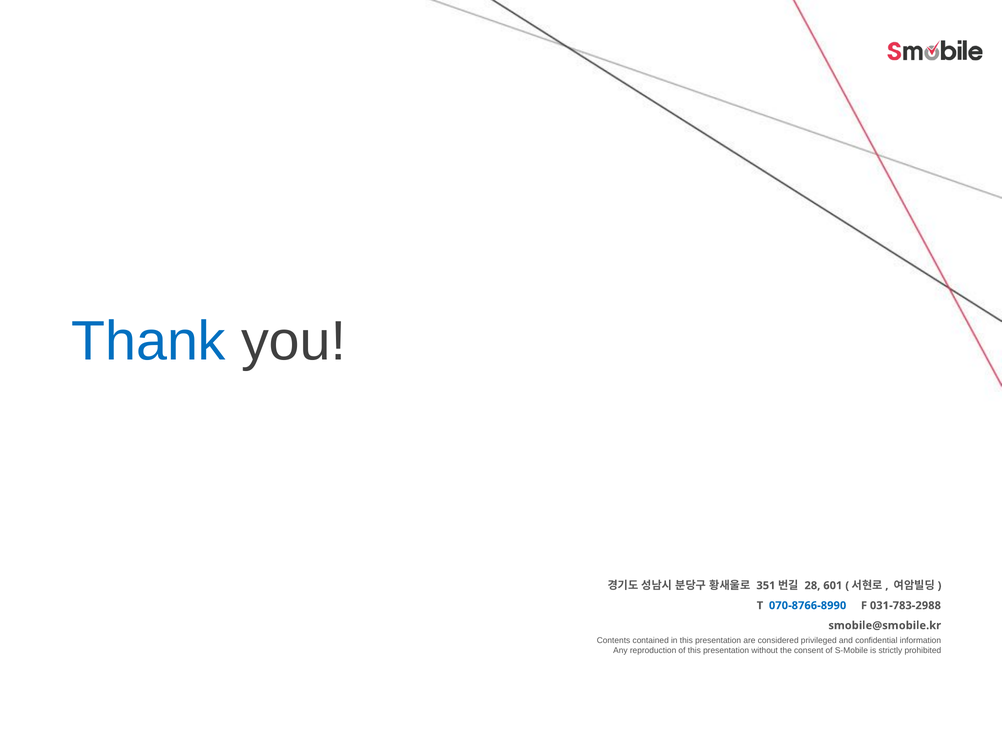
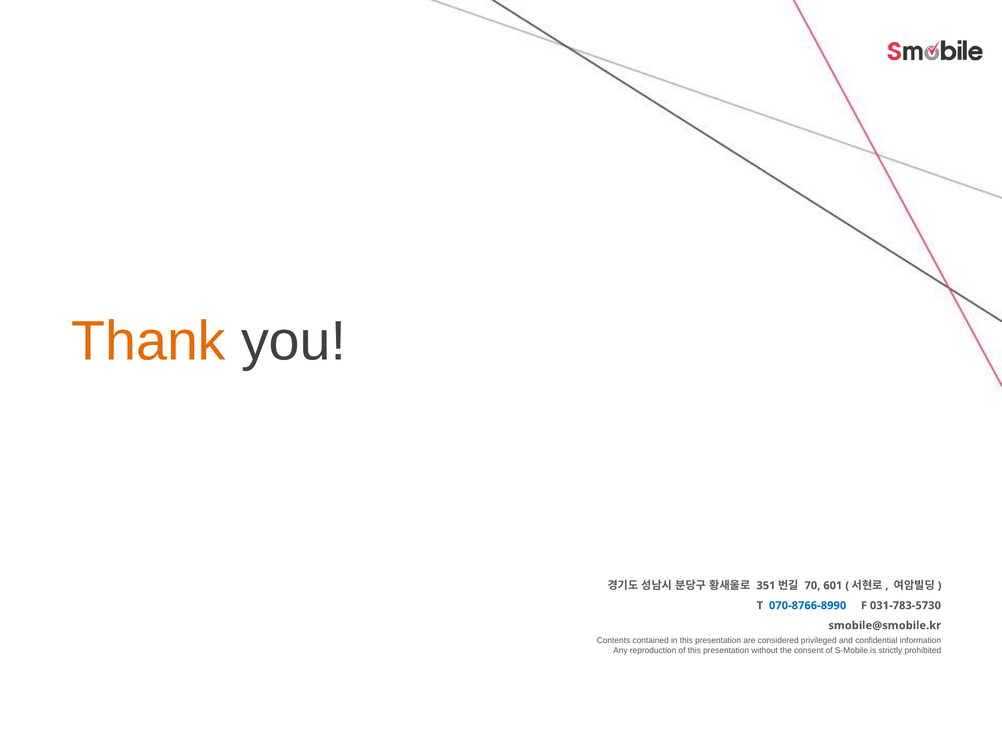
Thank colour: blue -> orange
28: 28 -> 70
031-783-2988: 031-783-2988 -> 031-783-5730
